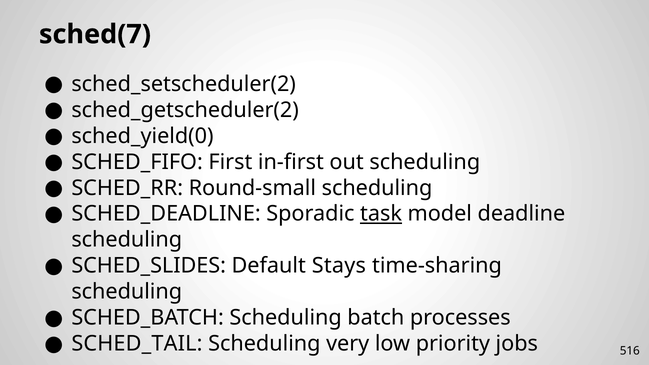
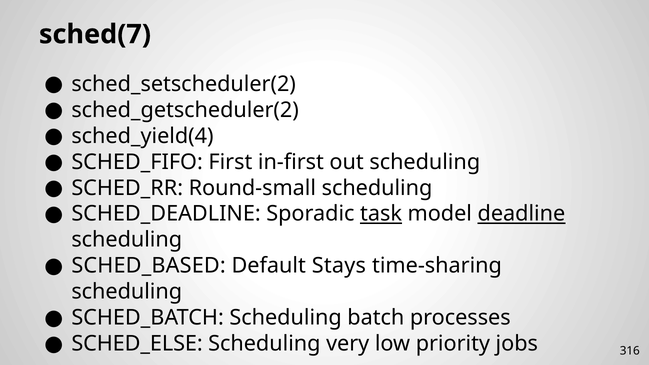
sched_yield(0: sched_yield(0 -> sched_yield(4
deadline underline: none -> present
SCHED_SLIDES: SCHED_SLIDES -> SCHED_BASED
SCHED_TAIL: SCHED_TAIL -> SCHED_ELSE
516: 516 -> 316
